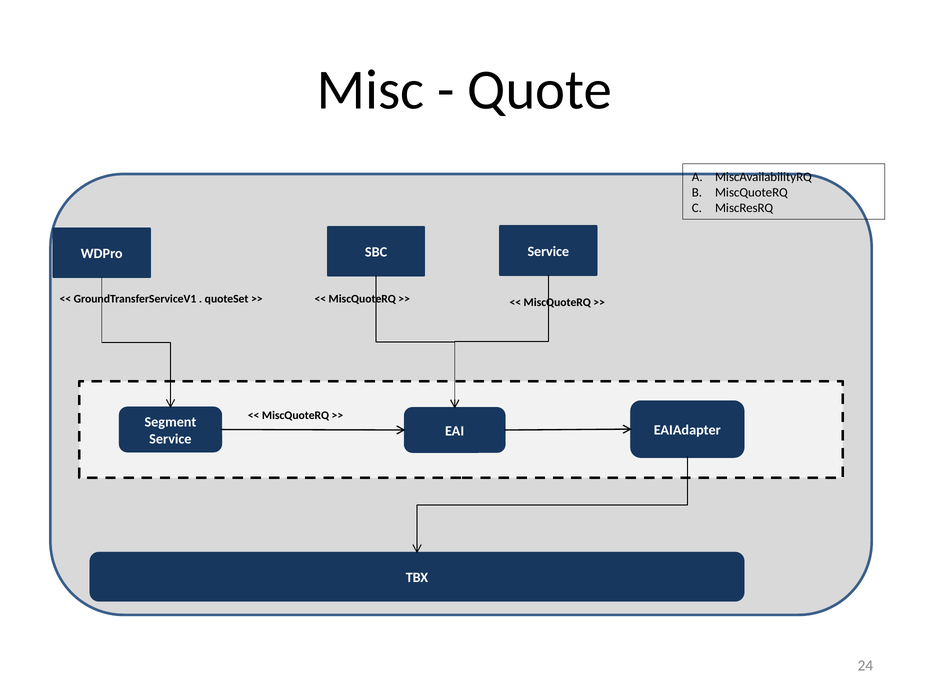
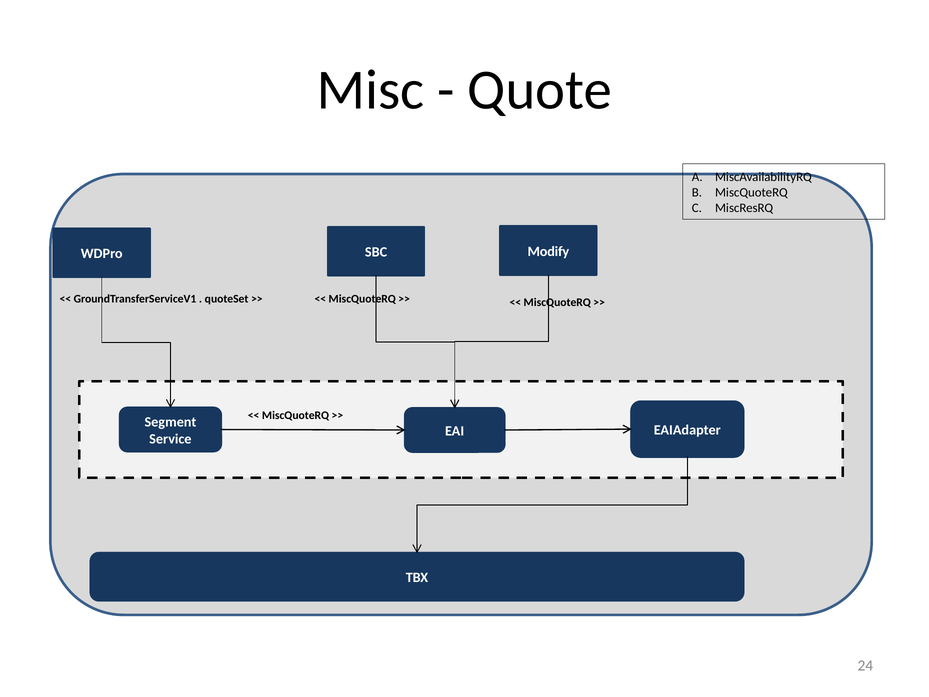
Service at (548, 251): Service -> Modify
